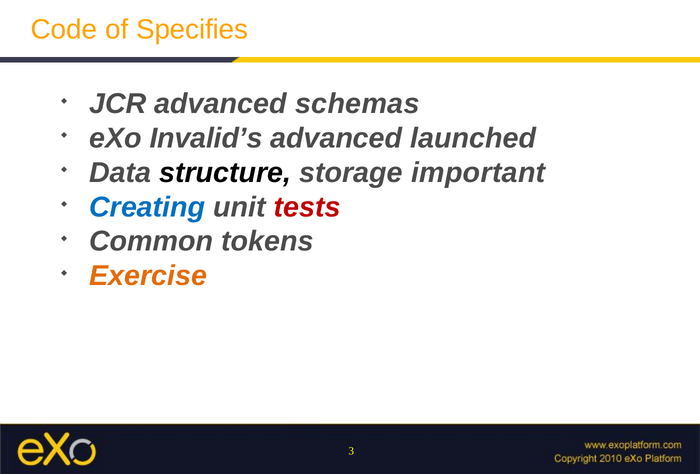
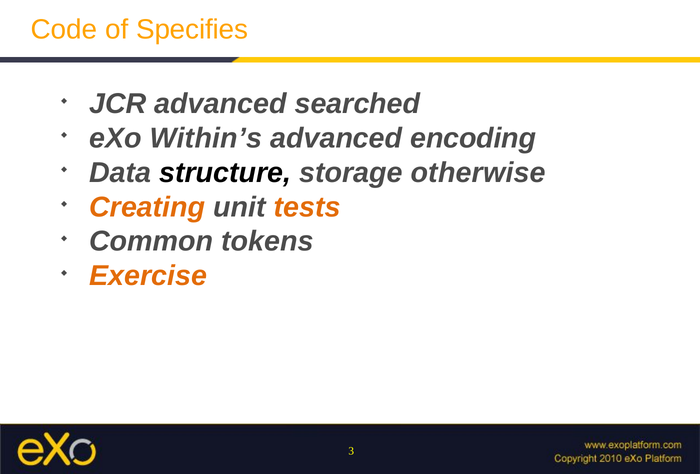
schemas: schemas -> searched
Invalid’s: Invalid’s -> Within’s
launched: launched -> encoding
important: important -> otherwise
Creating colour: blue -> orange
tests colour: red -> orange
